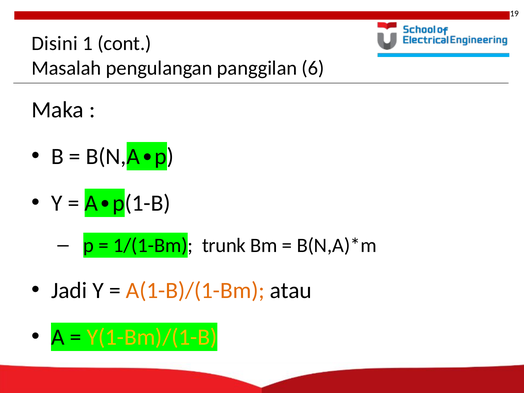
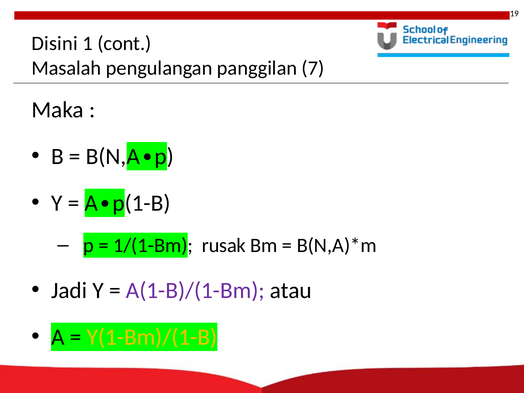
6: 6 -> 7
trunk: trunk -> rusak
A(1-B)/(1-Bm colour: orange -> purple
